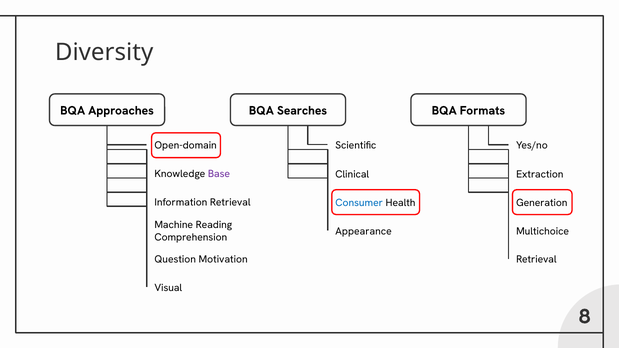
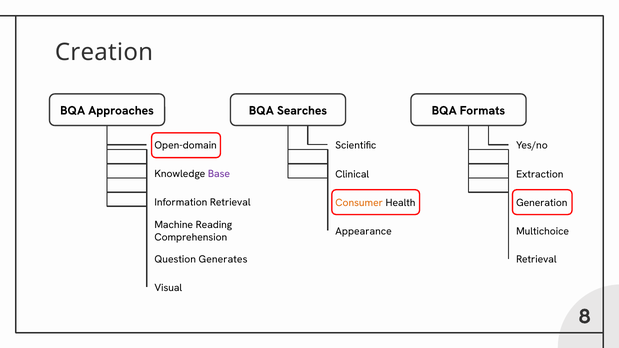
Diversity: Diversity -> Creation
Consumer colour: blue -> orange
Motivation: Motivation -> Generates
